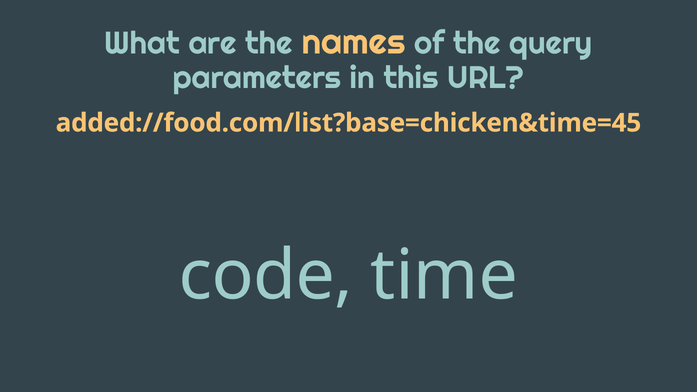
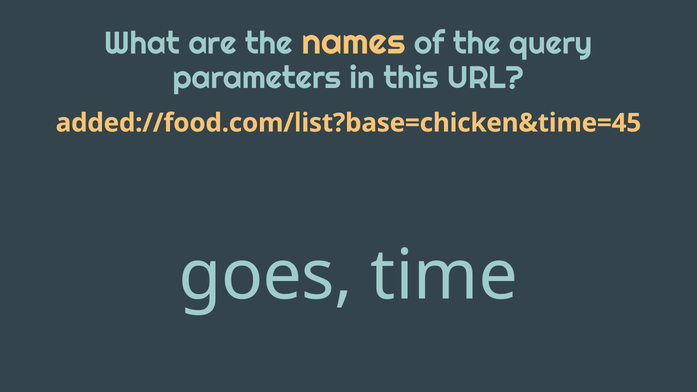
code: code -> goes
